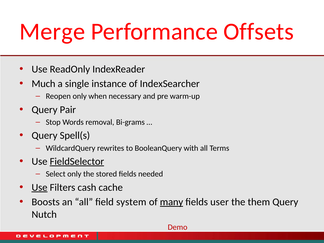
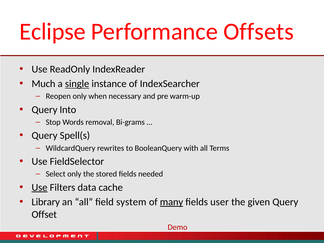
Merge: Merge -> Eclipse
single underline: none -> present
Pair: Pair -> Into
FieldSelector underline: present -> none
cash: cash -> data
Boosts: Boosts -> Library
them: them -> given
Nutch: Nutch -> Offset
